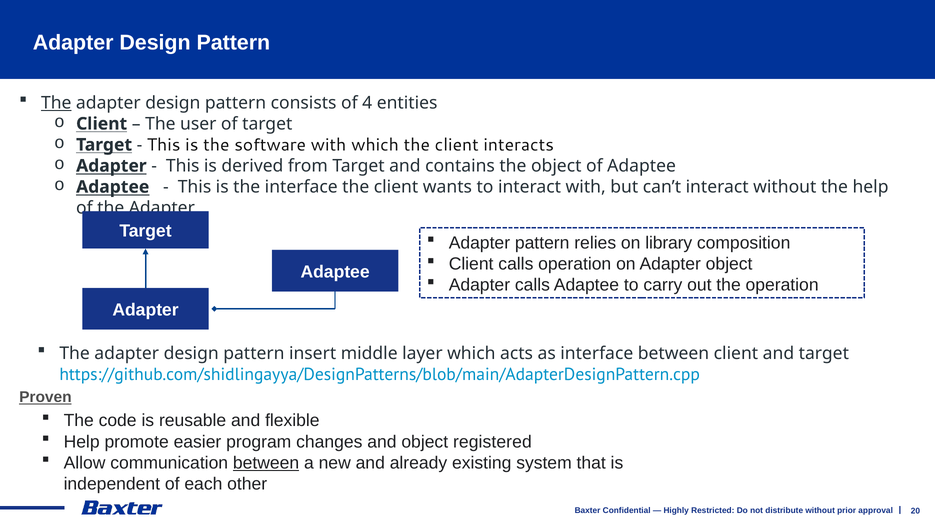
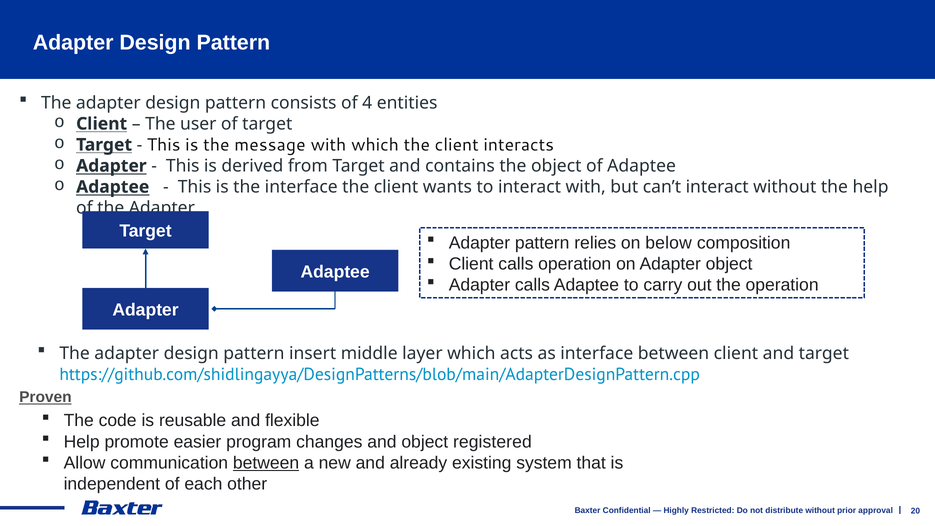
The at (56, 103) underline: present -> none
software: software -> message
library: library -> below
